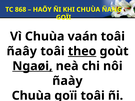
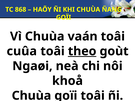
ñaây: ñaây -> cuûa
Ngaøi underline: present -> none
ñaày: ñaày -> khoå
